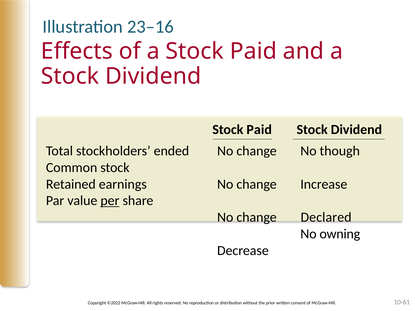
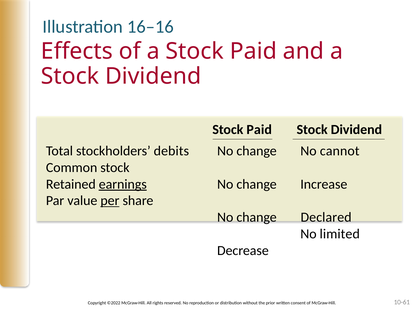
23–16: 23–16 -> 16–16
ended: ended -> debits
though: though -> cannot
earnings underline: none -> present
owning: owning -> limited
